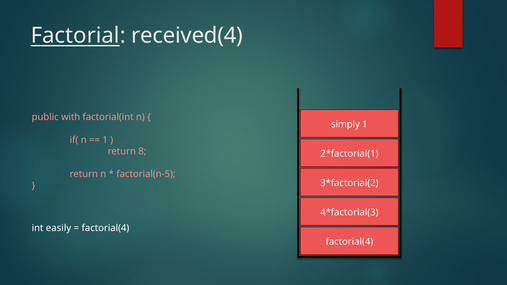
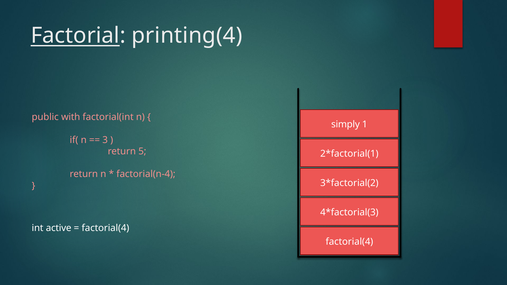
received(4: received(4 -> printing(4
1 at (105, 140): 1 -> 3
8: 8 -> 5
factorial(n-5: factorial(n-5 -> factorial(n-4
easily: easily -> active
